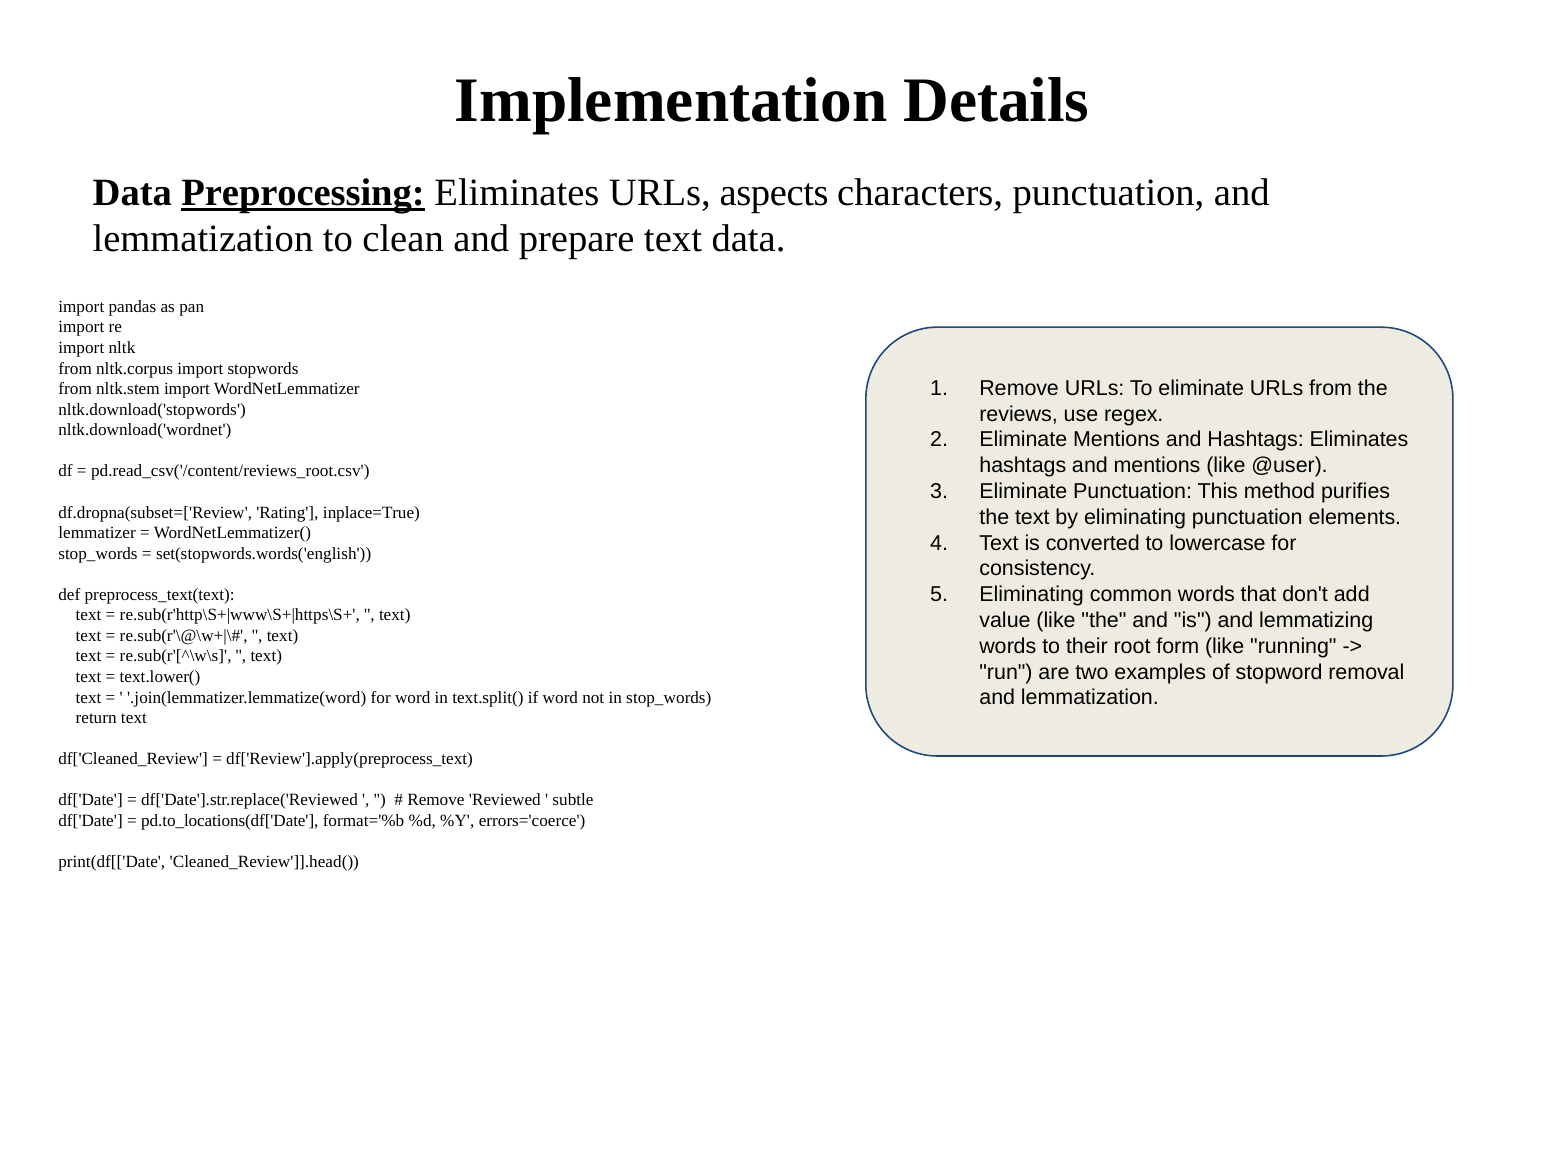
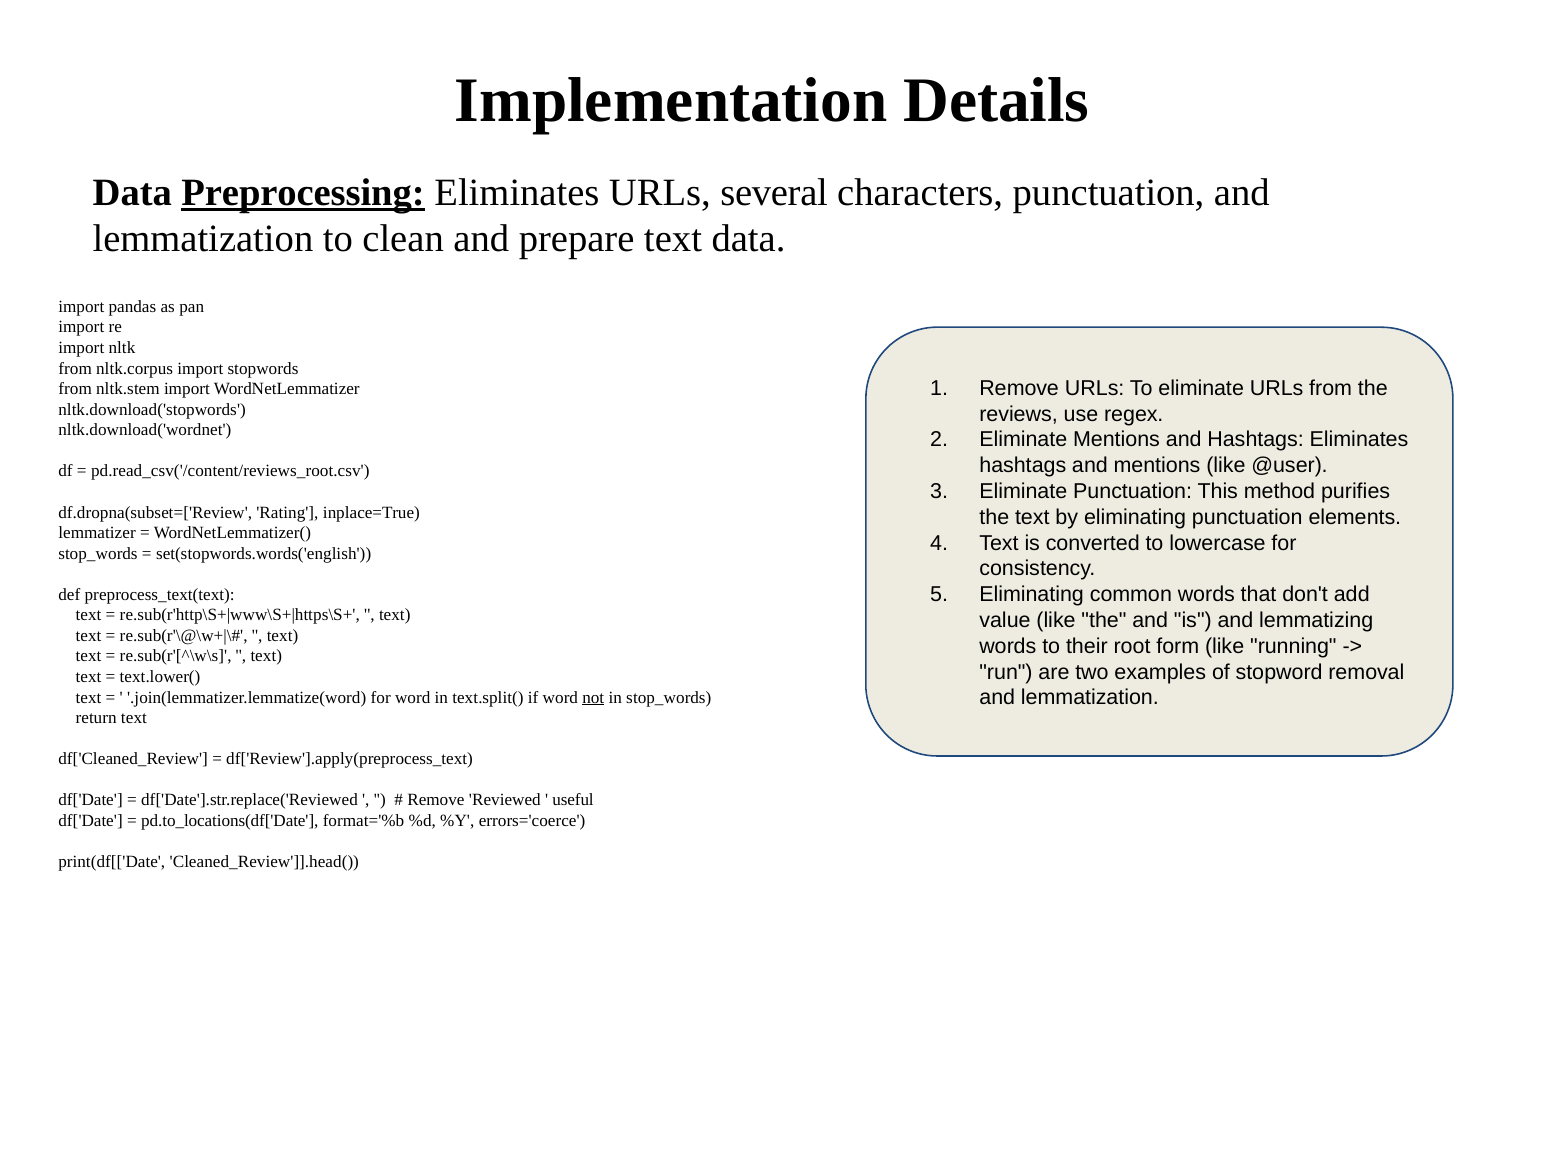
aspects: aspects -> several
not underline: none -> present
subtle: subtle -> useful
